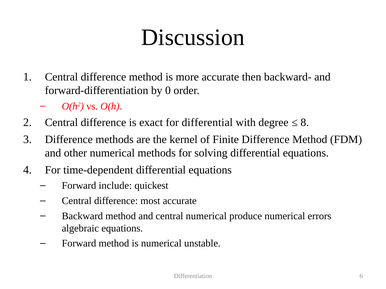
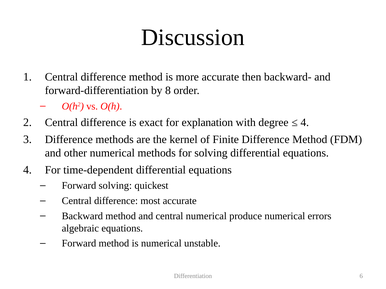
0: 0 -> 8
for differential: differential -> explanation
8 at (305, 123): 8 -> 4
Forward include: include -> solving
